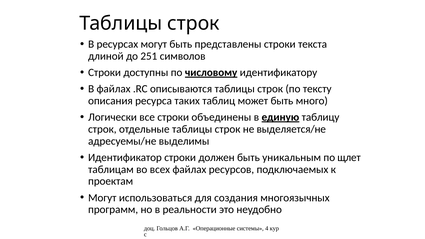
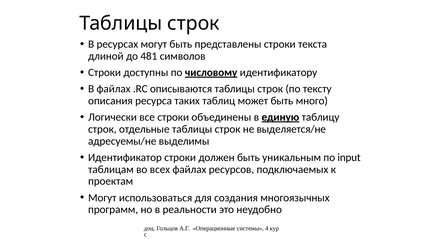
251: 251 -> 481
щлет: щлет -> input
